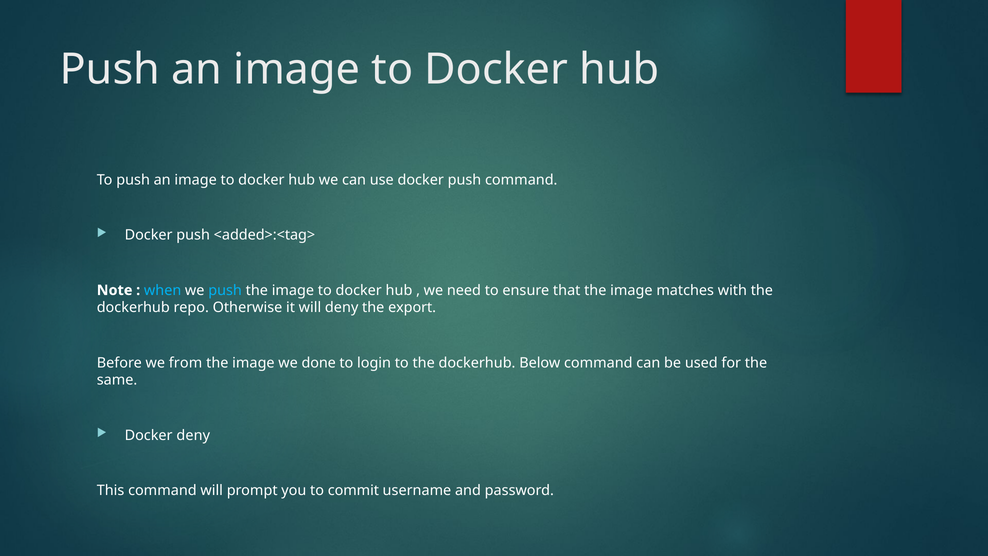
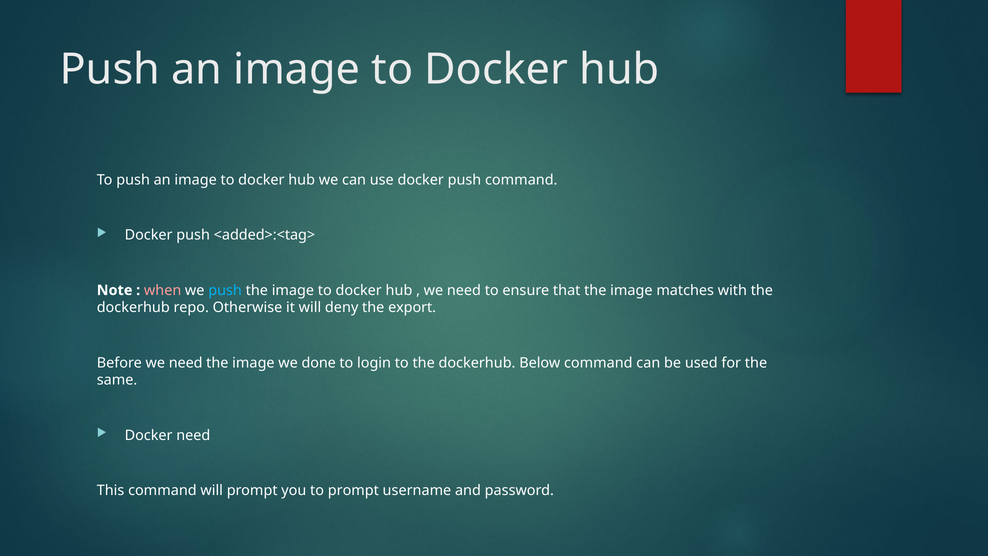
when colour: light blue -> pink
Before we from: from -> need
Docker deny: deny -> need
to commit: commit -> prompt
